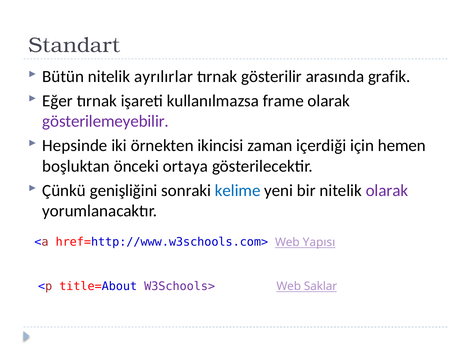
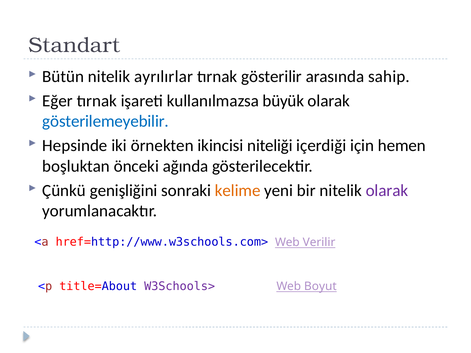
grafik: grafik -> sahip
frame: frame -> büyük
gösterilemeyebilir colour: purple -> blue
zaman: zaman -> niteliği
ortaya: ortaya -> ağında
kelime colour: blue -> orange
Yapısı: Yapısı -> Verilir
Saklar: Saklar -> Boyut
